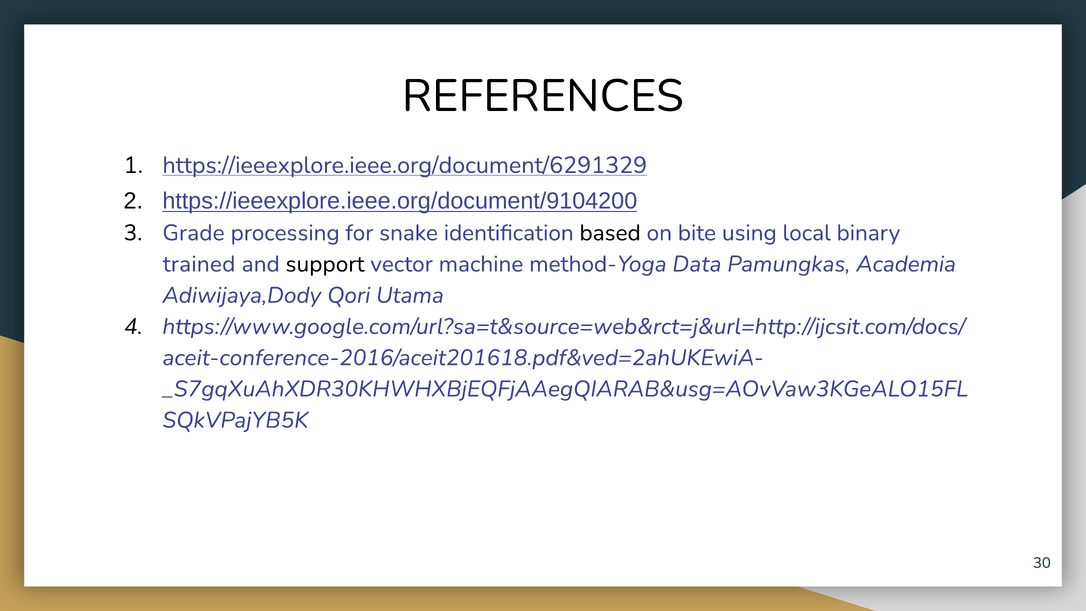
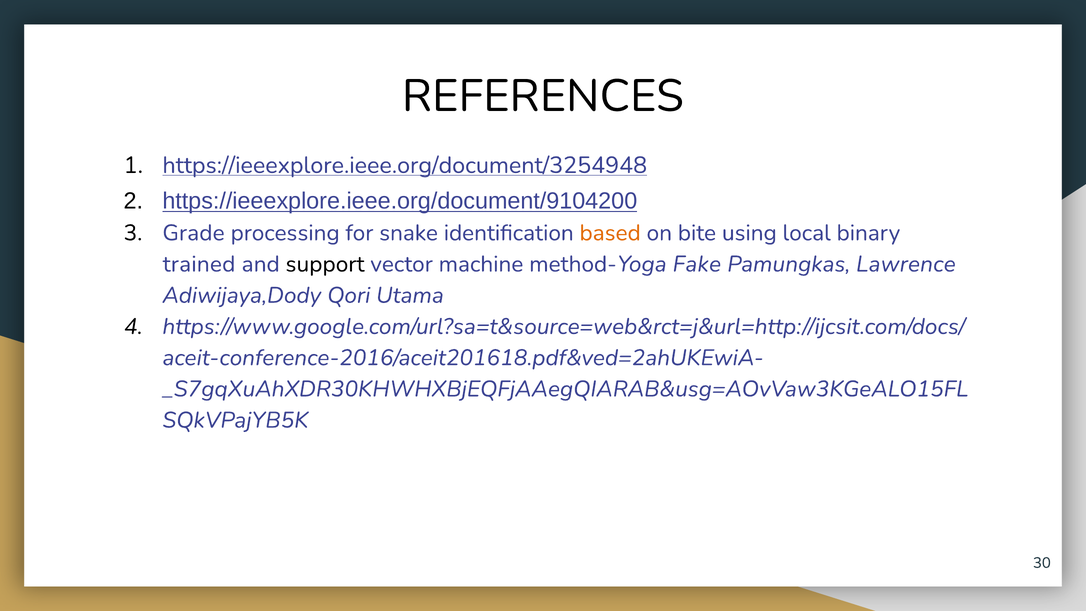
https://ieeexplore.ieee.org/document/6291329: https://ieeexplore.ieee.org/document/6291329 -> https://ieeexplore.ieee.org/document/3254948
based colour: black -> orange
Data: Data -> Fake
Academia: Academia -> Lawrence
